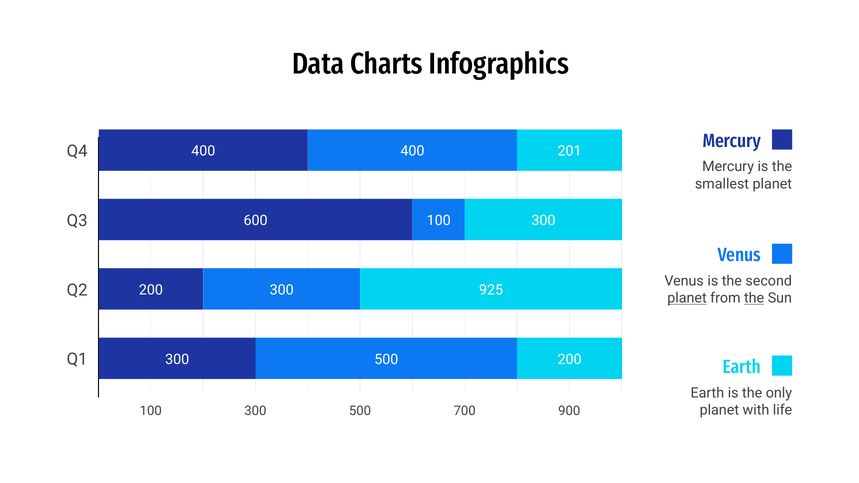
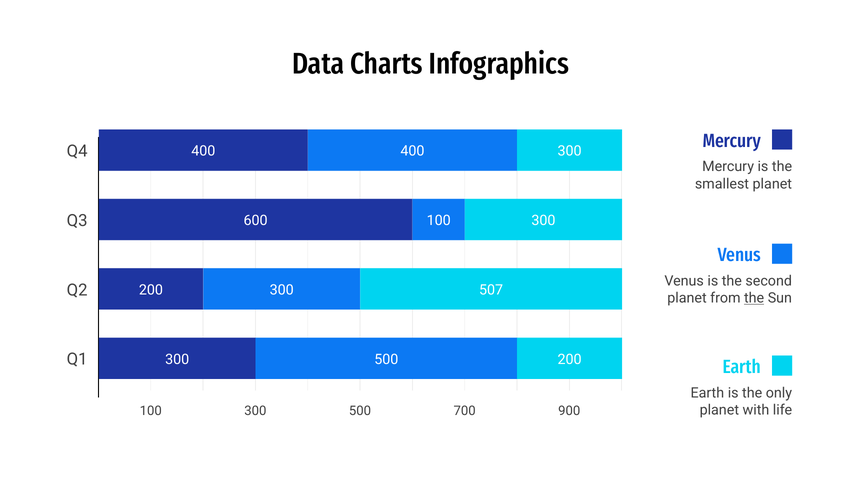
400 201: 201 -> 300
925: 925 -> 507
planet at (687, 298) underline: present -> none
